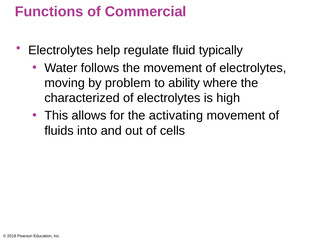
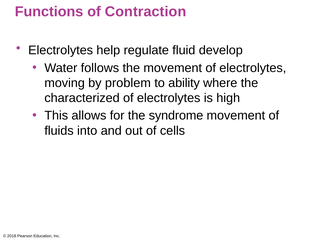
Commercial: Commercial -> Contraction
typically: typically -> develop
activating: activating -> syndrome
